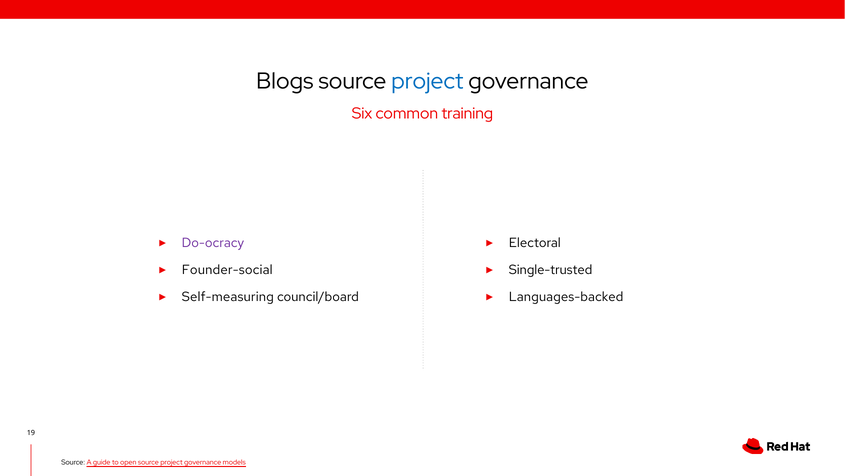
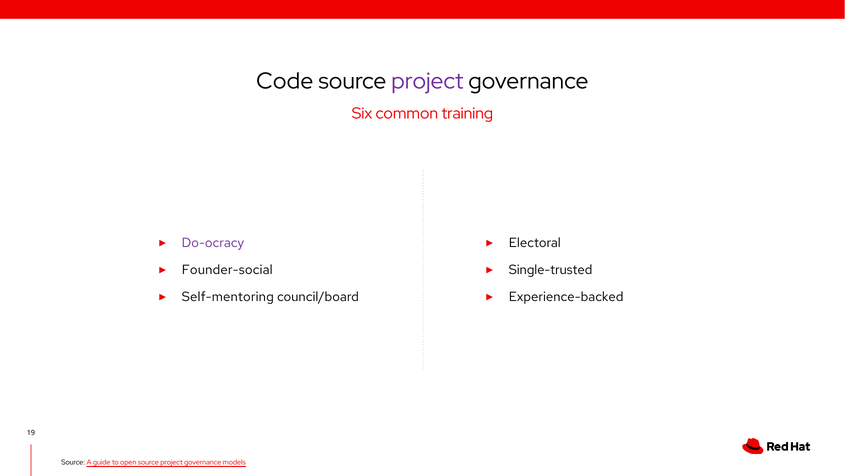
Blogs: Blogs -> Code
project at (427, 81) colour: blue -> purple
Self-measuring: Self-measuring -> Self-mentoring
Languages-backed: Languages-backed -> Experience-backed
